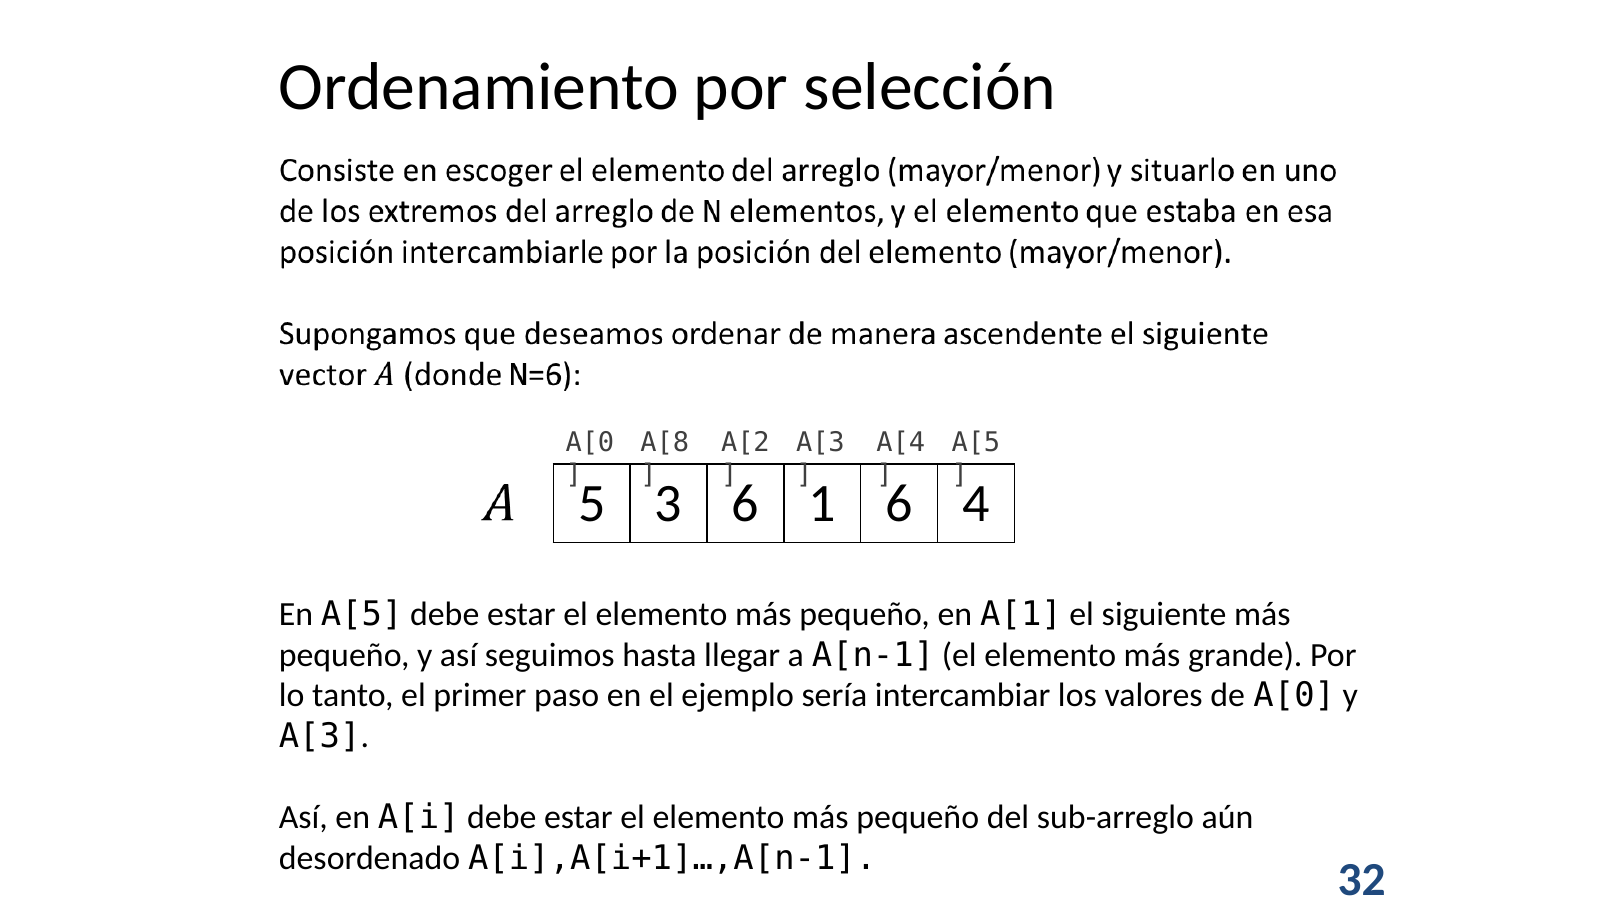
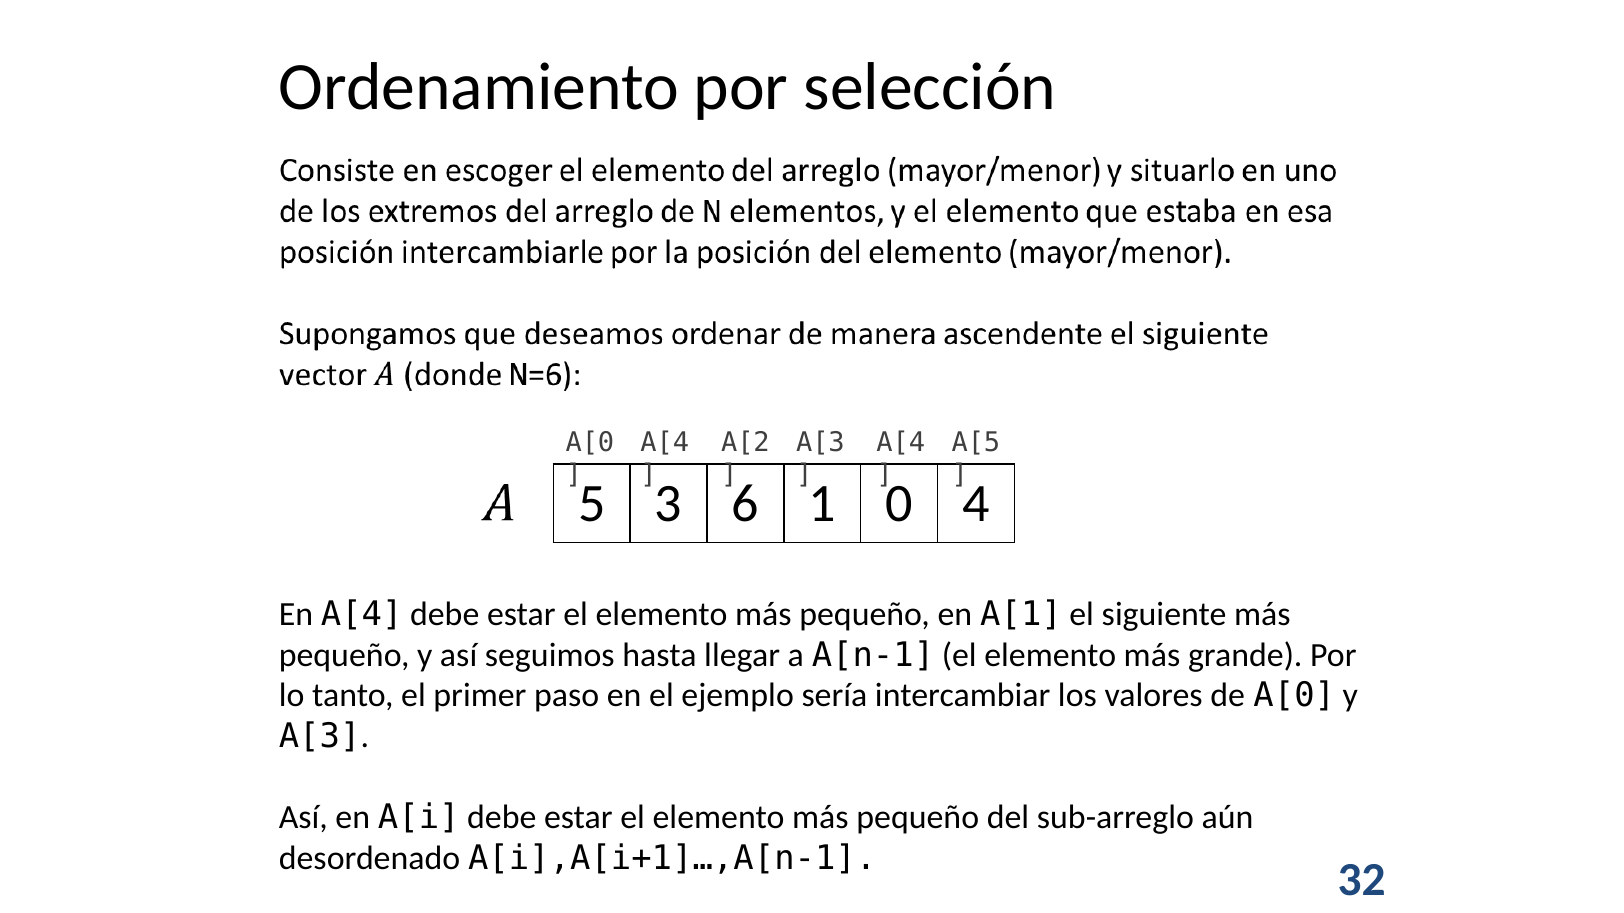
A[8 at (665, 442): A[8 -> A[4
1 6: 6 -> 0
En A[5: A[5 -> A[4
